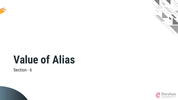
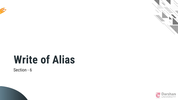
Value: Value -> Write
